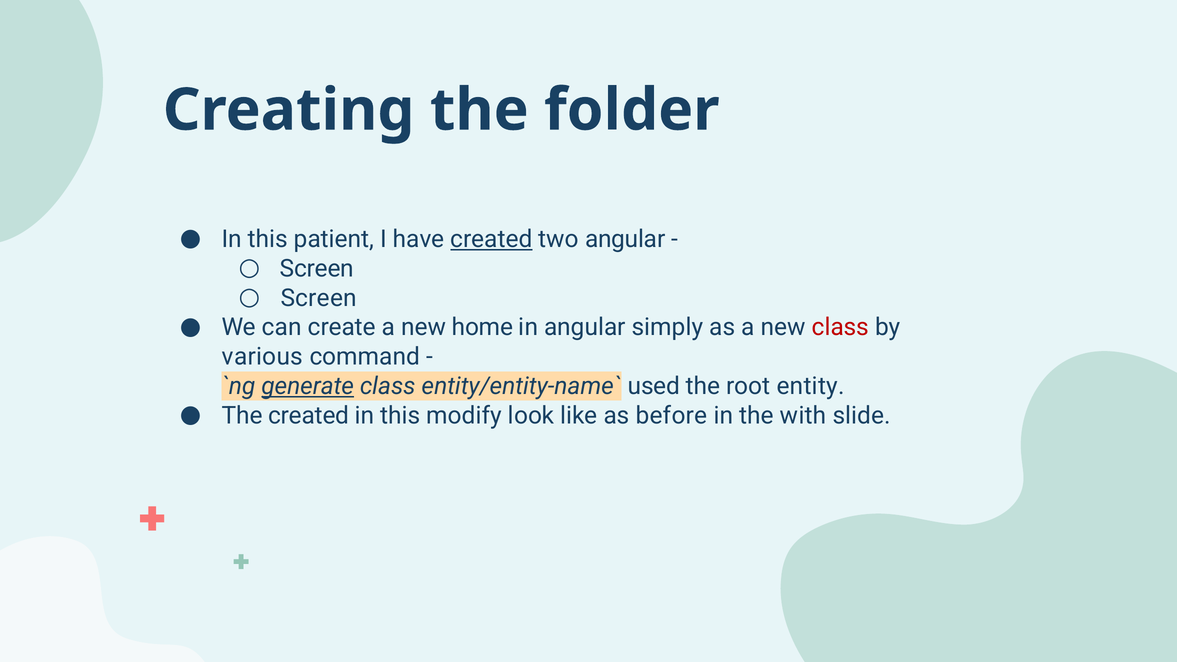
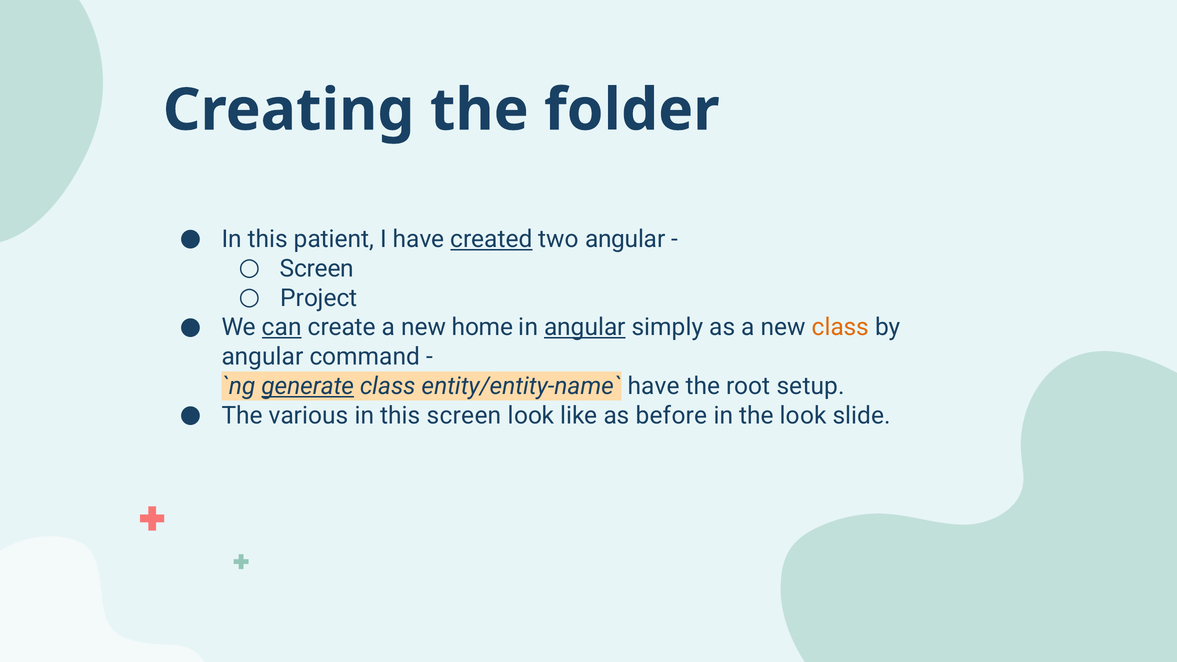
Screen at (319, 298): Screen -> Project
can underline: none -> present
angular at (585, 327) underline: none -> present
class at (840, 327) colour: red -> orange
various at (262, 357): various -> angular
used at (654, 386): used -> have
entity: entity -> setup
The created: created -> various
this modify: modify -> screen
the with: with -> look
